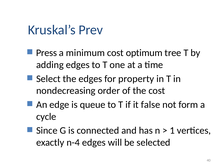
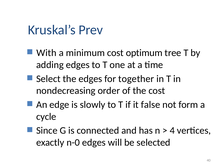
Press: Press -> With
property: property -> together
queue: queue -> slowly
1: 1 -> 4
n-4: n-4 -> n-0
